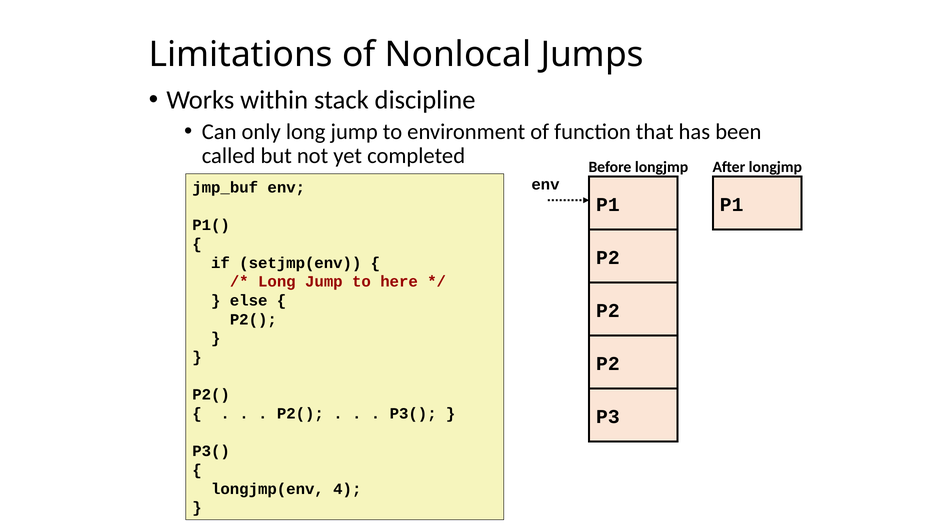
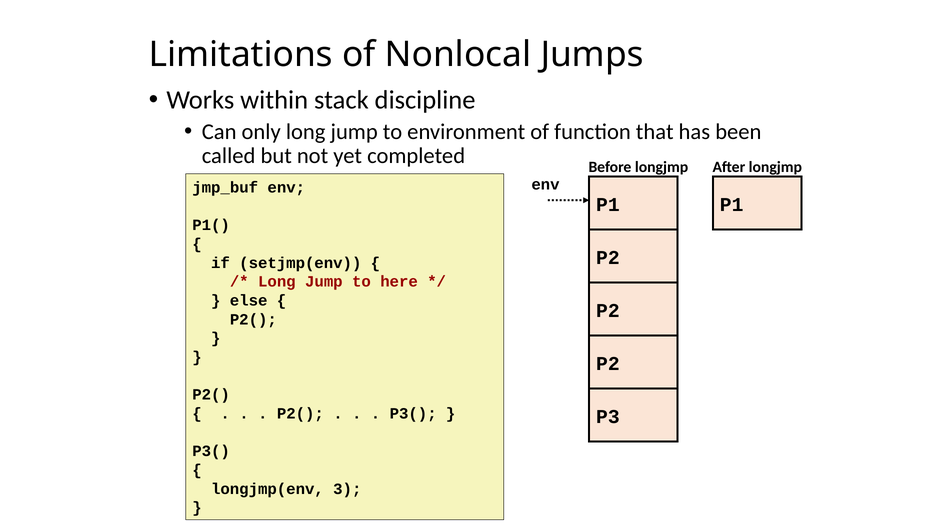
4: 4 -> 3
